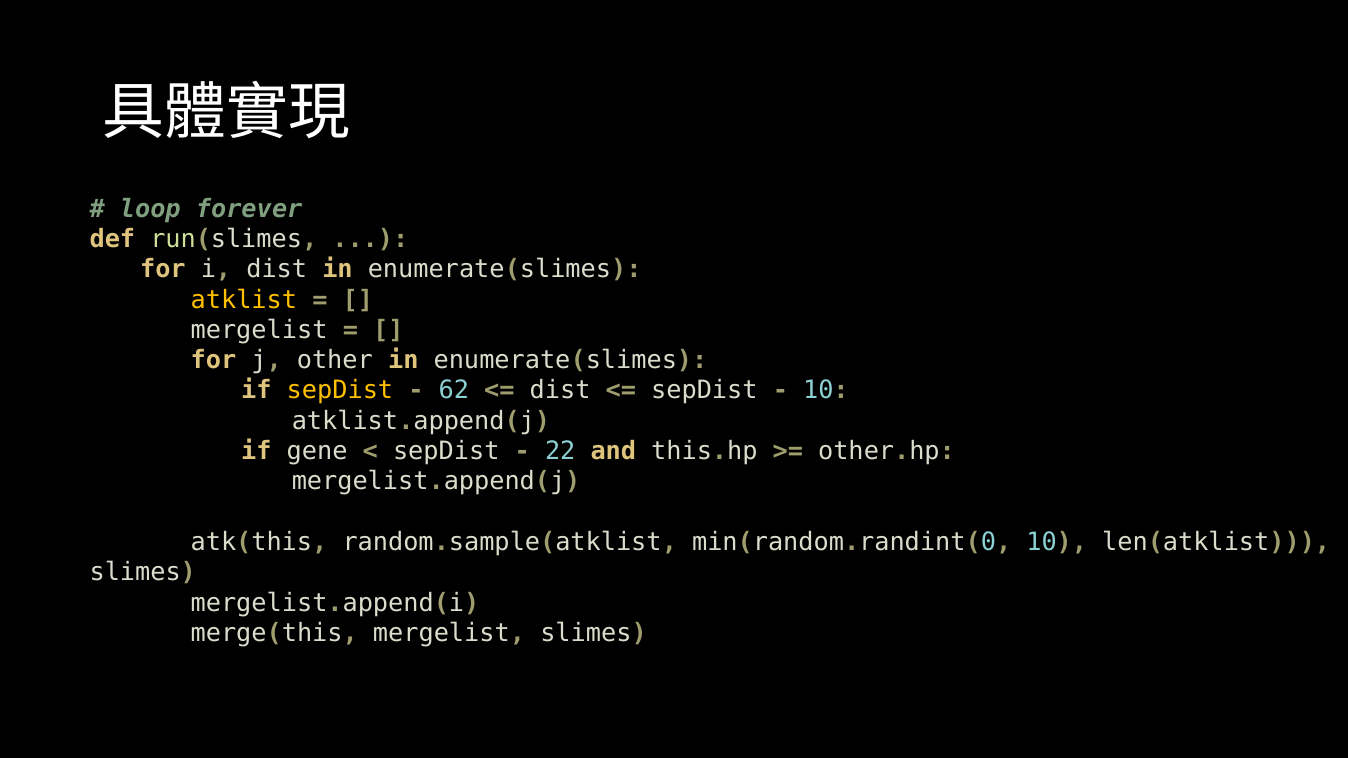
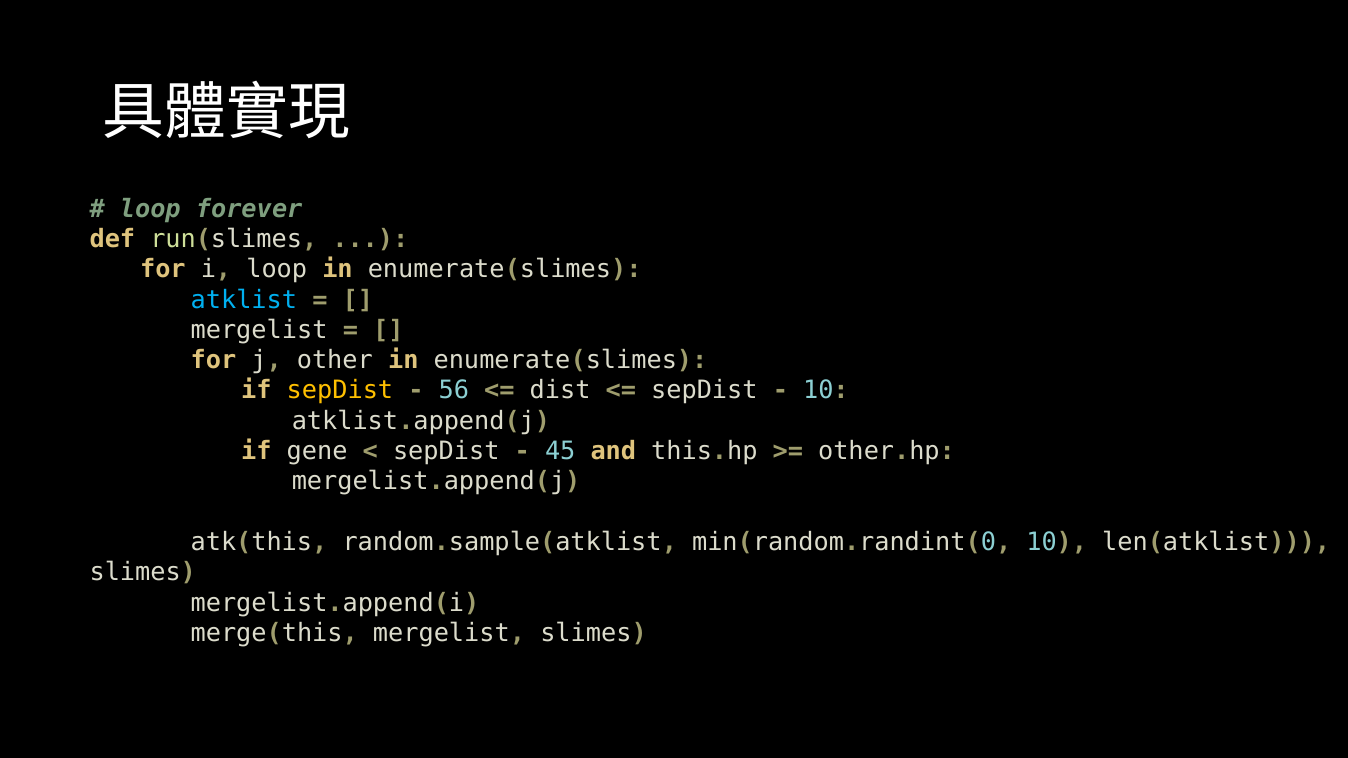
i dist: dist -> loop
atklist colour: yellow -> light blue
62: 62 -> 56
22: 22 -> 45
